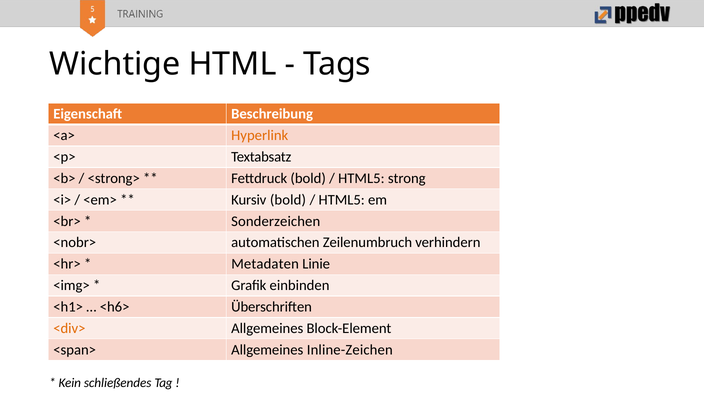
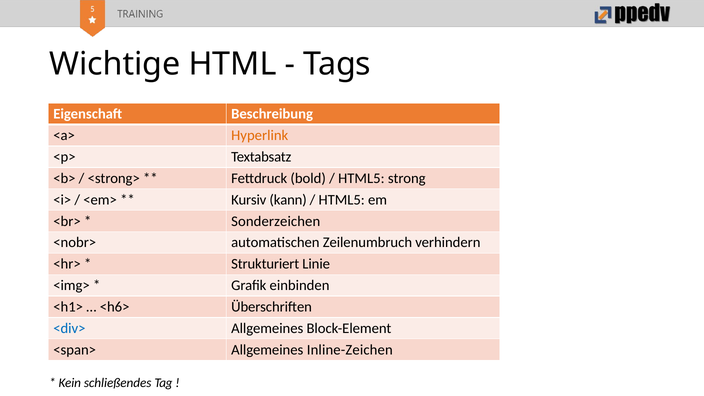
Kursiv bold: bold -> kann
Metadaten: Metadaten -> Strukturiert
<div> colour: orange -> blue
